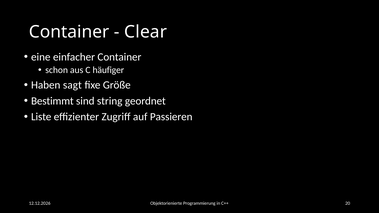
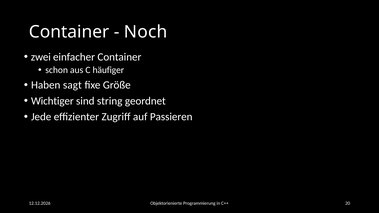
Clear: Clear -> Noch
eine: eine -> zwei
Bestimmt: Bestimmt -> Wichtiger
Liste: Liste -> Jede
